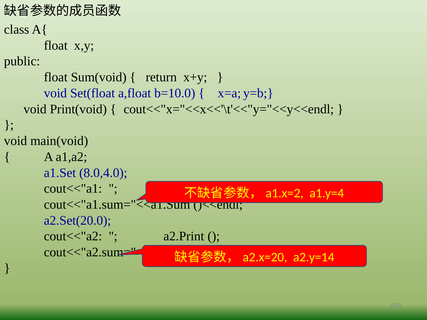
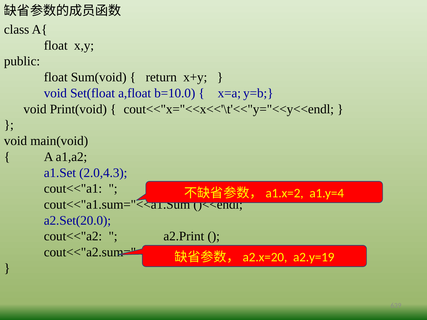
8.0,4.0: 8.0,4.0 -> 2.0,4.3
a2.y=14: a2.y=14 -> a2.y=19
